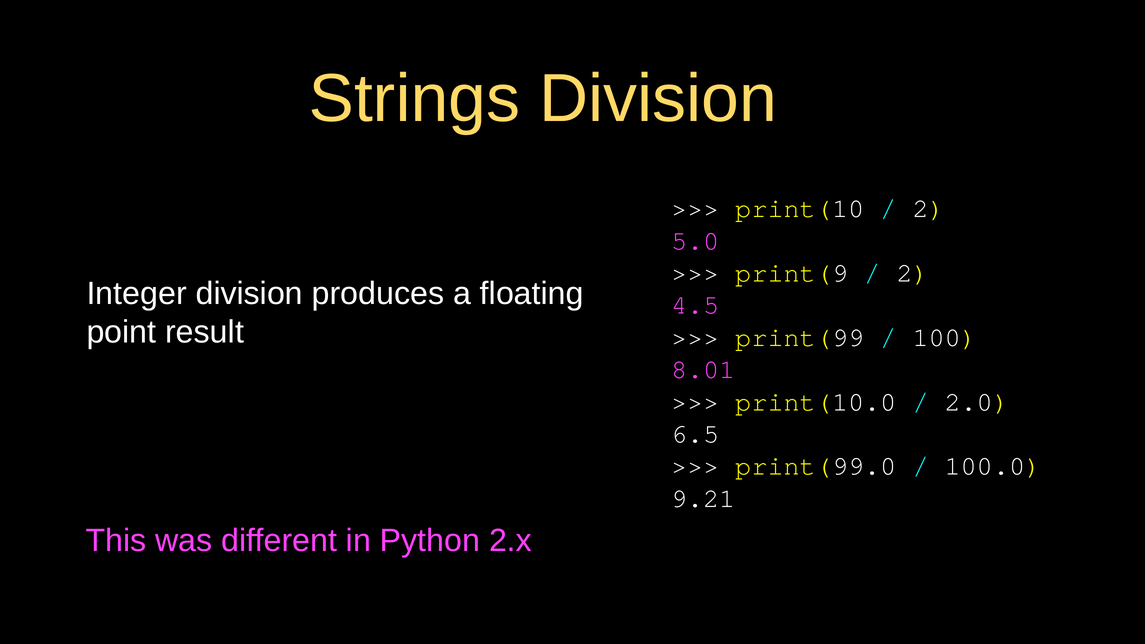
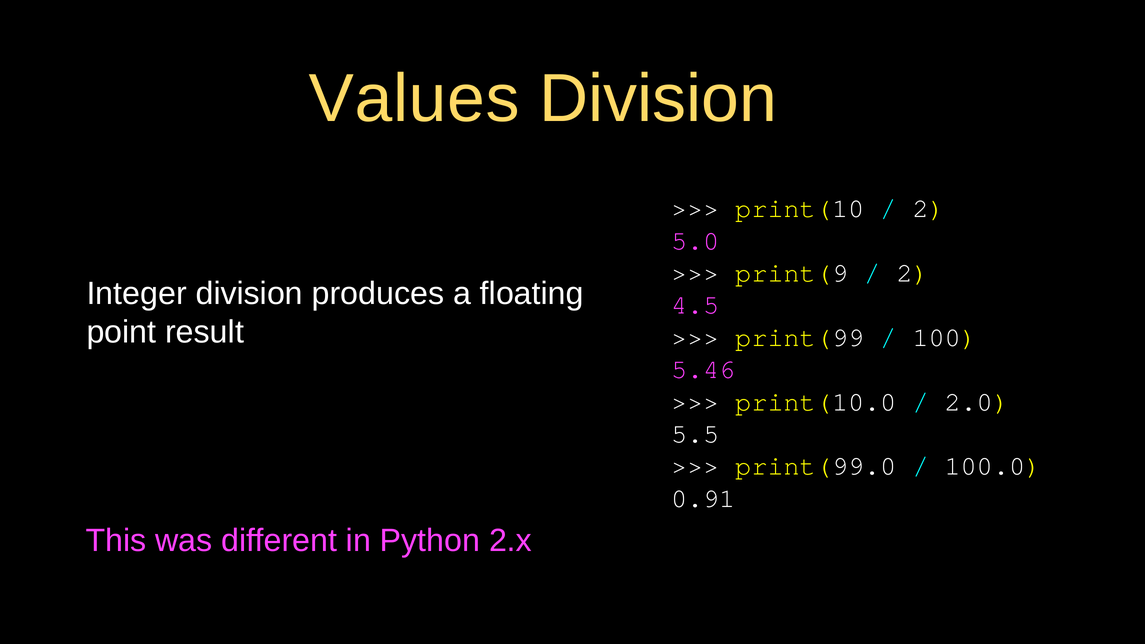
Strings: Strings -> Values
8.01: 8.01 -> 5.46
6.5: 6.5 -> 5.5
9.21: 9.21 -> 0.91
